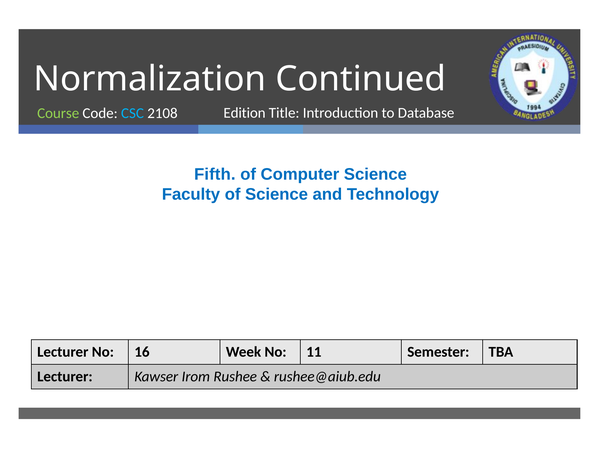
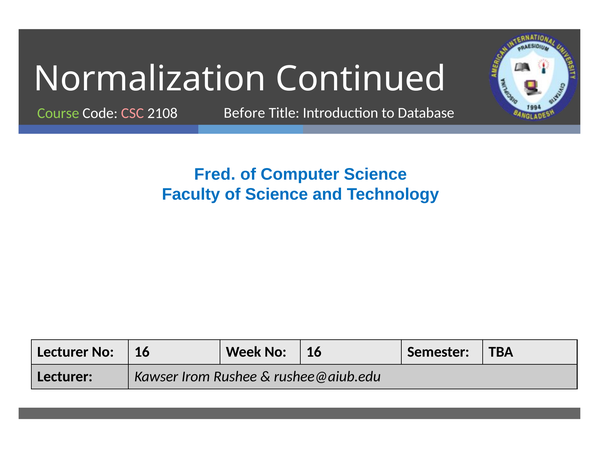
Edition: Edition -> Before
CSC colour: light blue -> pink
Fifth: Fifth -> Fred
Week No 11: 11 -> 16
